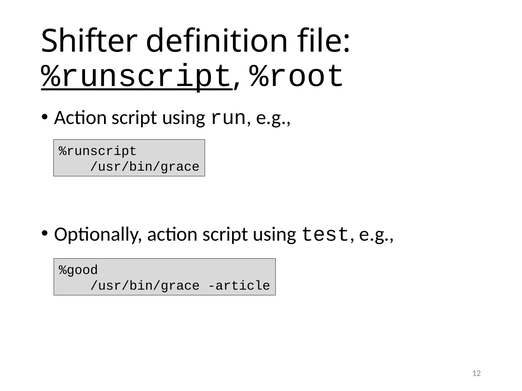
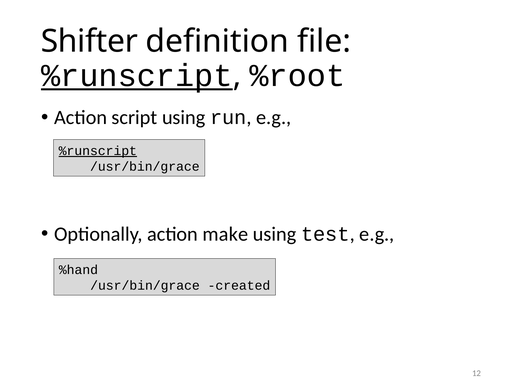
%runscript at (98, 151) underline: none -> present
Optionally action script: script -> make
%good: %good -> %hand
article: article -> created
